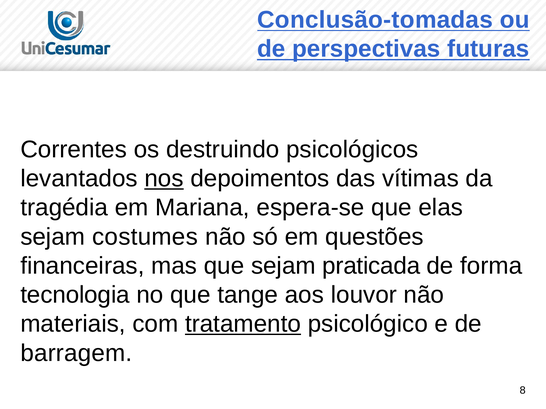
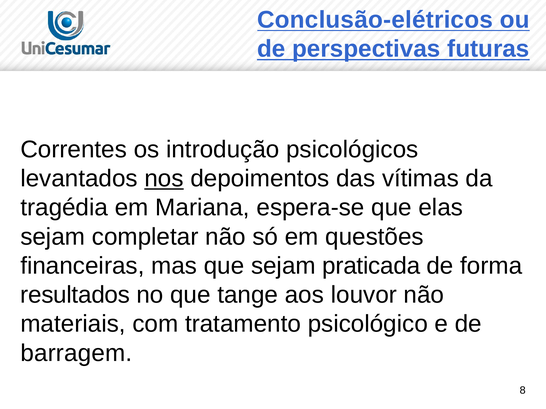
Conclusão-tomadas: Conclusão-tomadas -> Conclusão-elétricos
destruindo: destruindo -> introdução
costumes: costumes -> completar
tecnologia: tecnologia -> resultados
tratamento underline: present -> none
